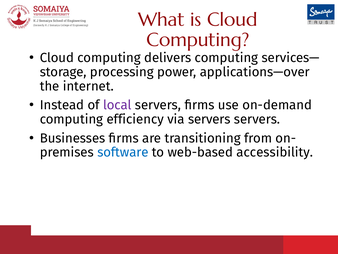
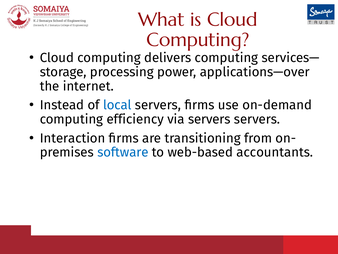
local colour: purple -> blue
Businesses: Businesses -> Interaction
accessibility: accessibility -> accountants
